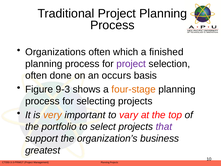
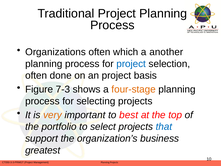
finished: finished -> another
project at (131, 64) colour: purple -> blue
an occurs: occurs -> project
9-3: 9-3 -> 7-3
vary: vary -> best
that colour: purple -> blue
